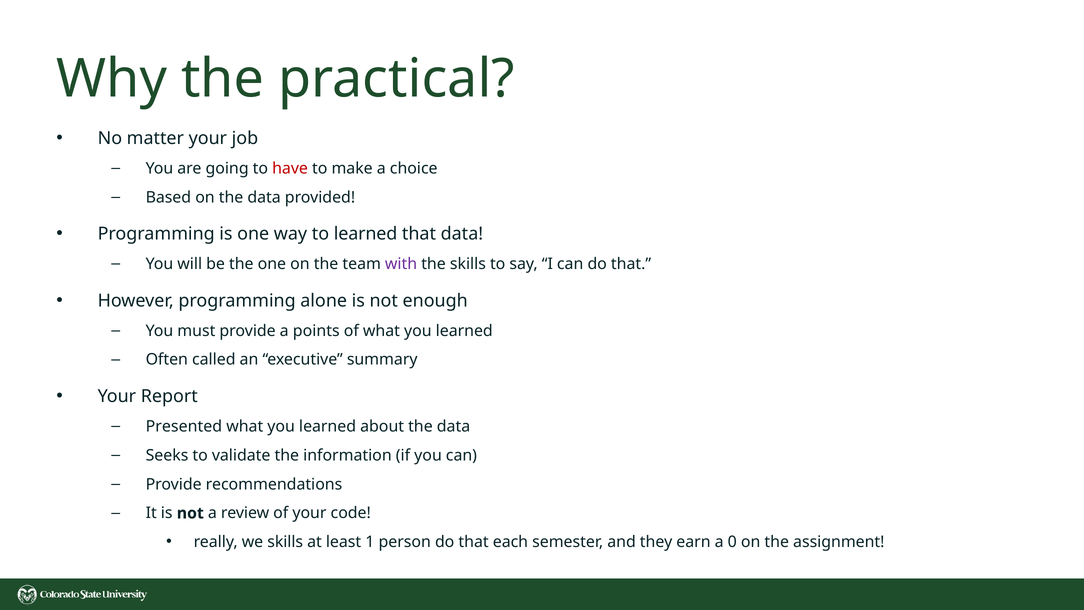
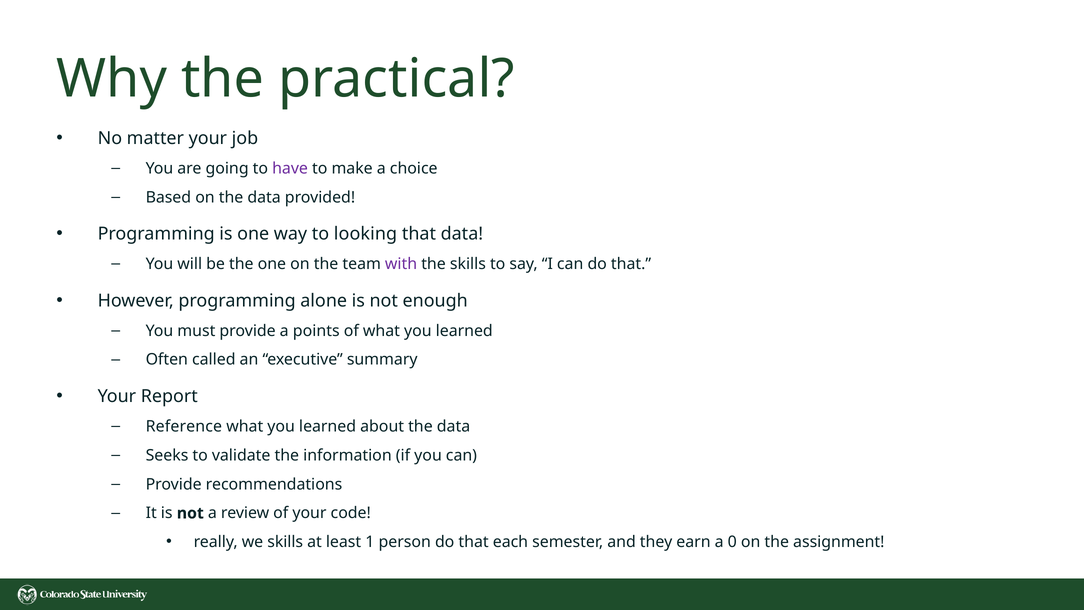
have colour: red -> purple
to learned: learned -> looking
Presented: Presented -> Reference
